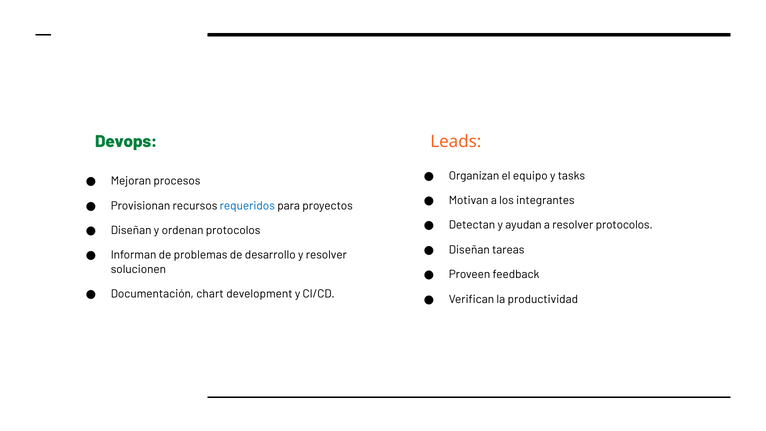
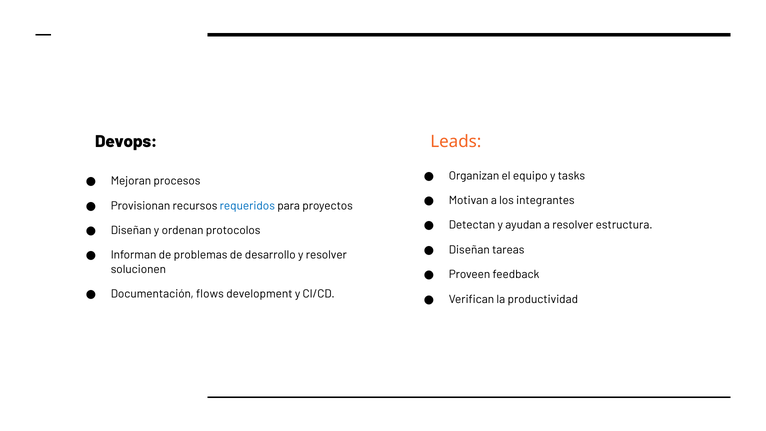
Devops colour: green -> black
resolver protocolos: protocolos -> estructura
chart: chart -> flows
